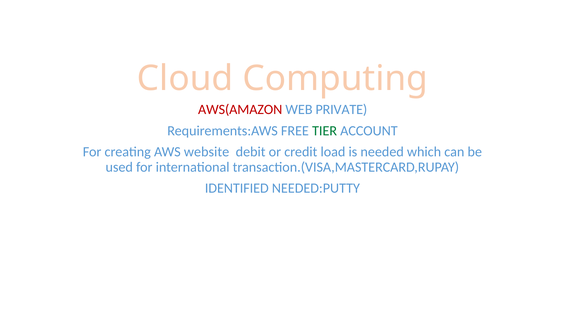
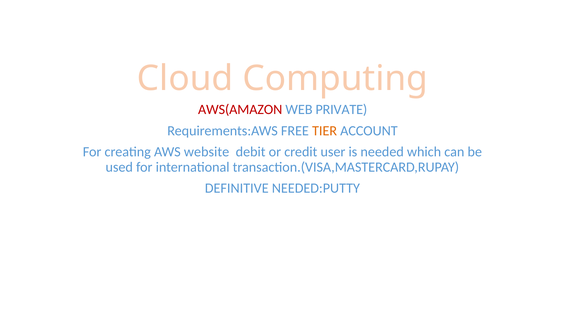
TIER colour: green -> orange
load: load -> user
IDENTIFIED: IDENTIFIED -> DEFINITIVE
